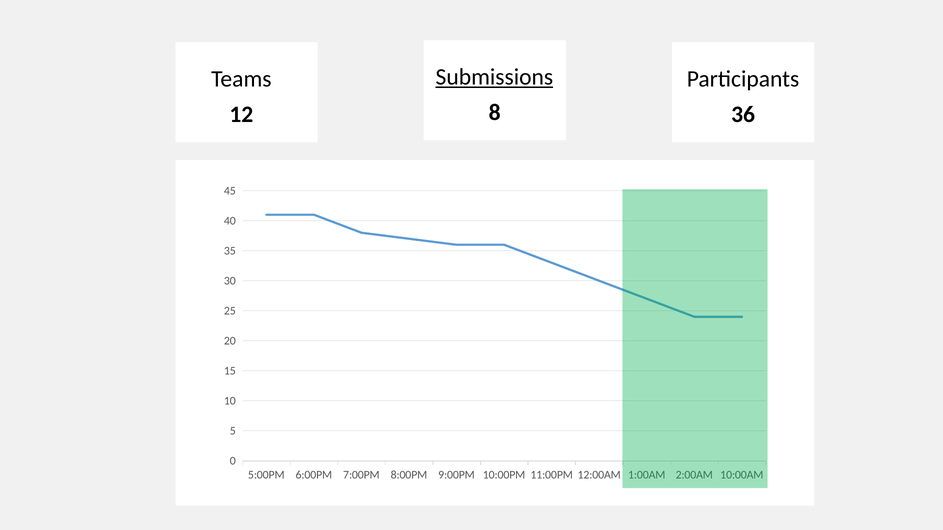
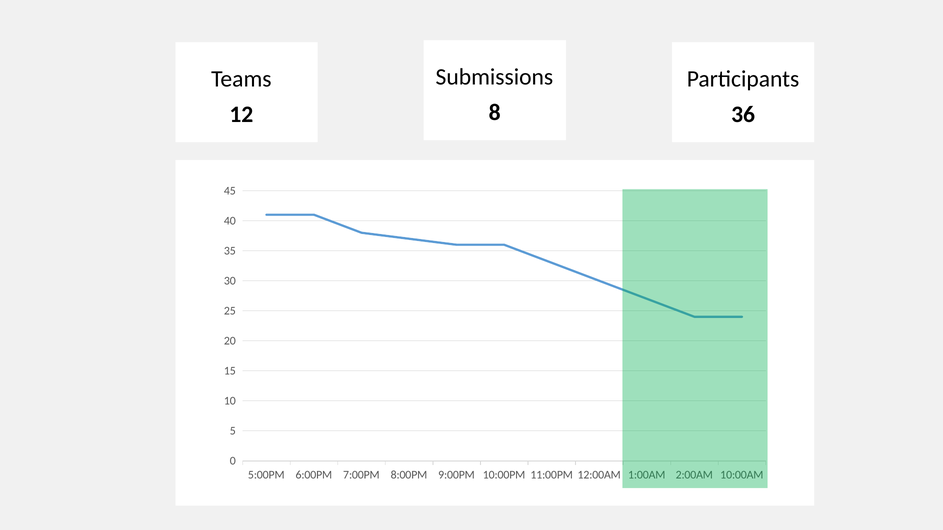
Submissions underline: present -> none
